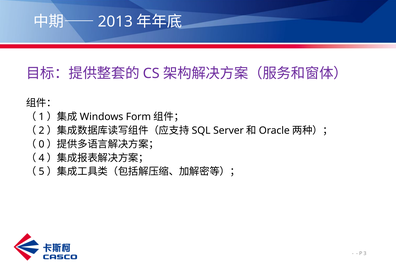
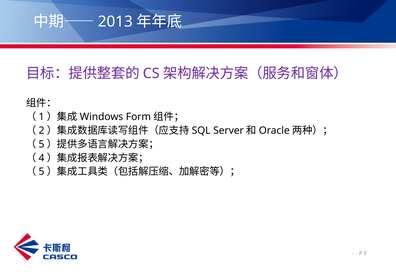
0 at (42, 144): 0 -> 5
